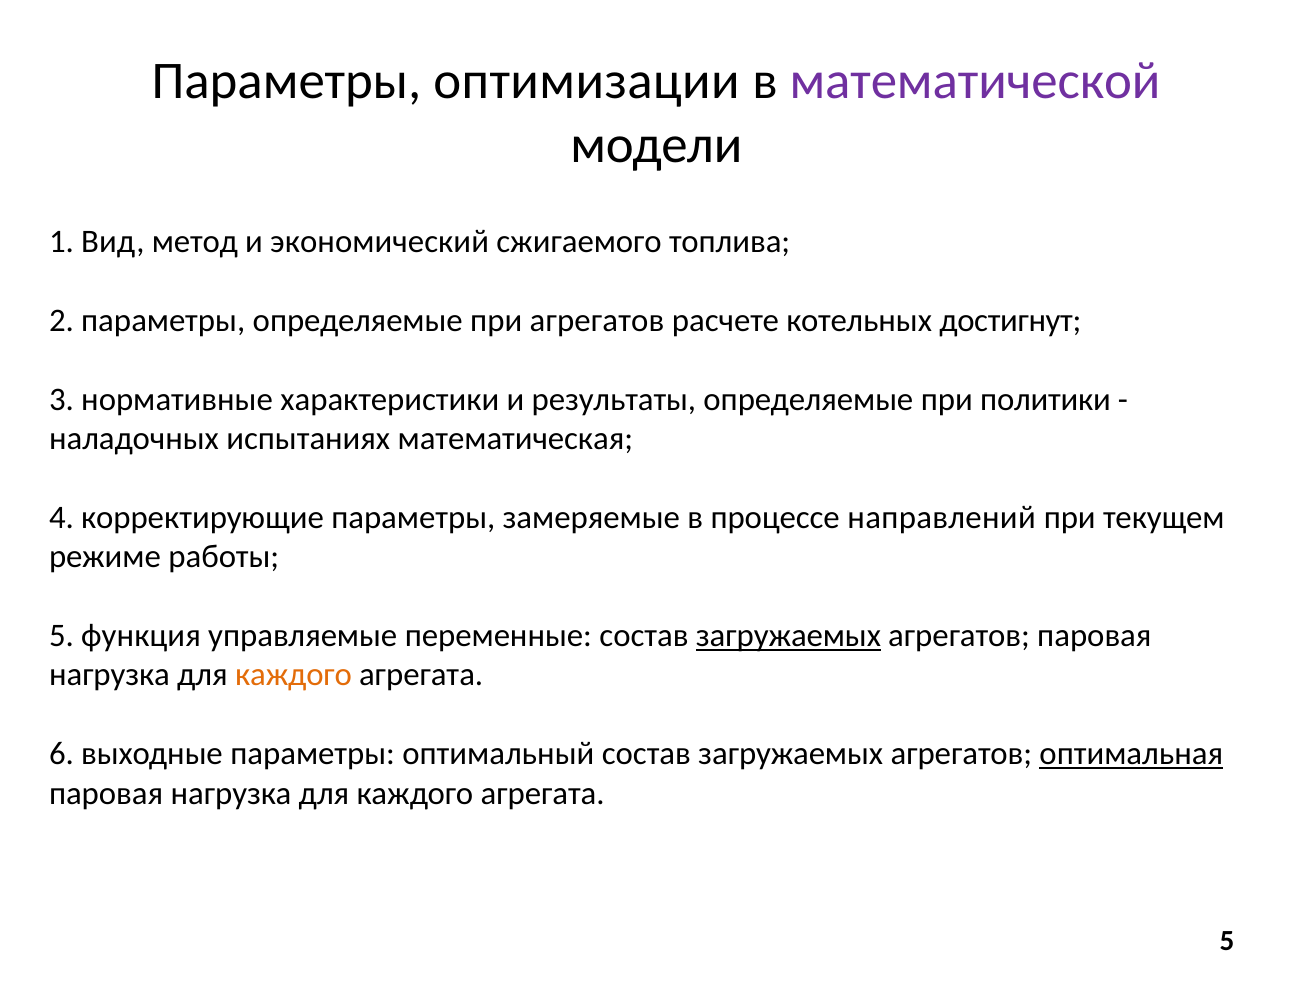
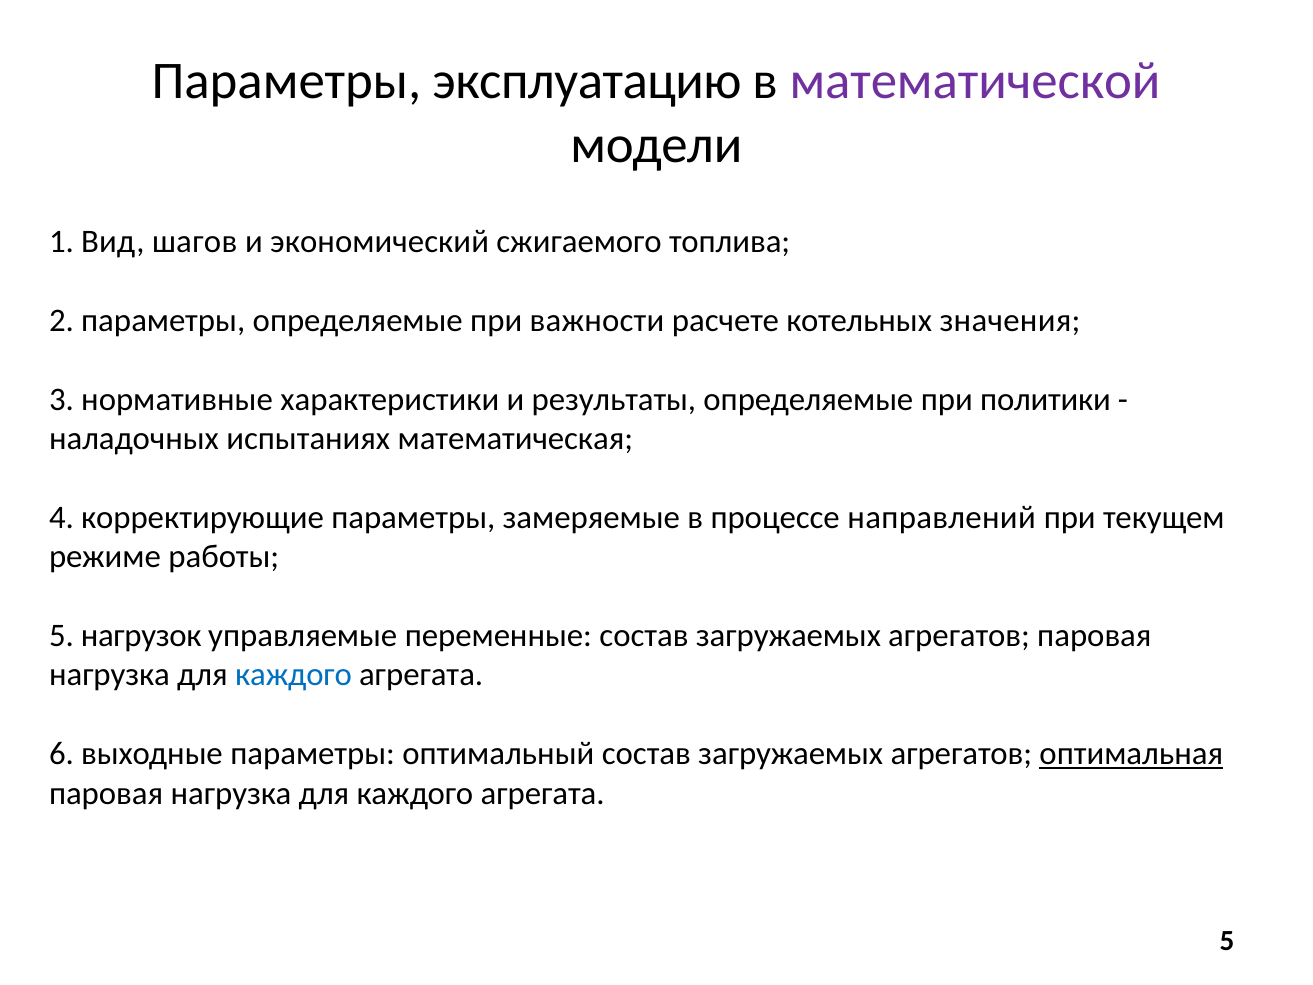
оптимизации: оптимизации -> эксплуатацию
метод: метод -> шагов
при агрегатов: агрегатов -> важности
достигнут: достигнут -> значения
функция: функция -> нагрузок
загружаемых at (788, 635) underline: present -> none
каждого at (294, 675) colour: orange -> blue
